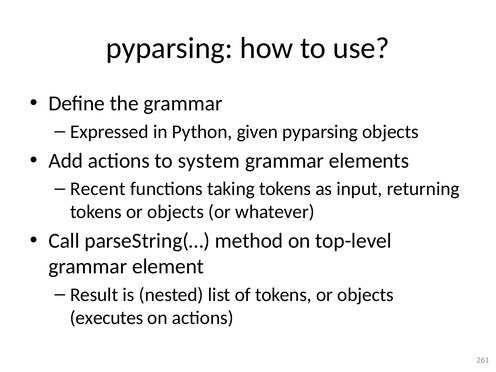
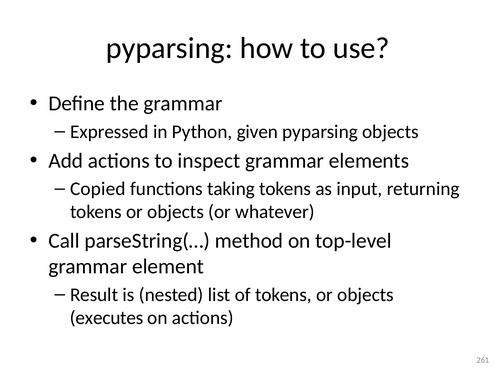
system: system -> inspect
Recent: Recent -> Copied
